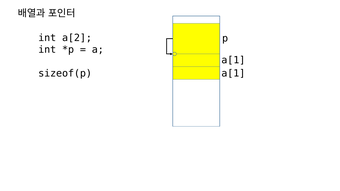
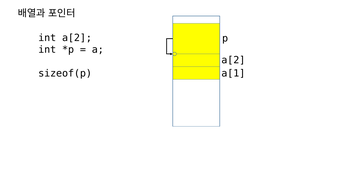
a[1 at (233, 60): a[1 -> a[2
